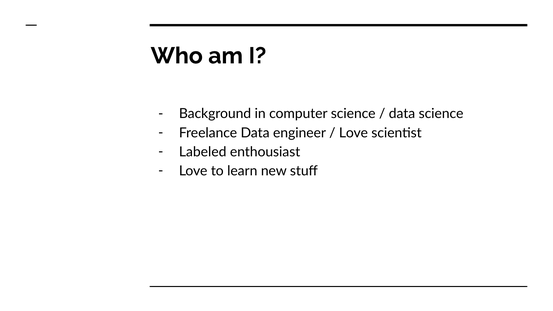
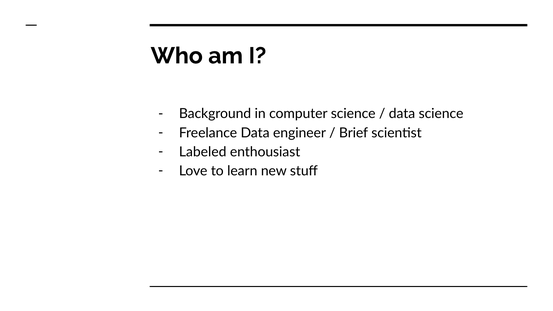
Love at (353, 133): Love -> Brief
